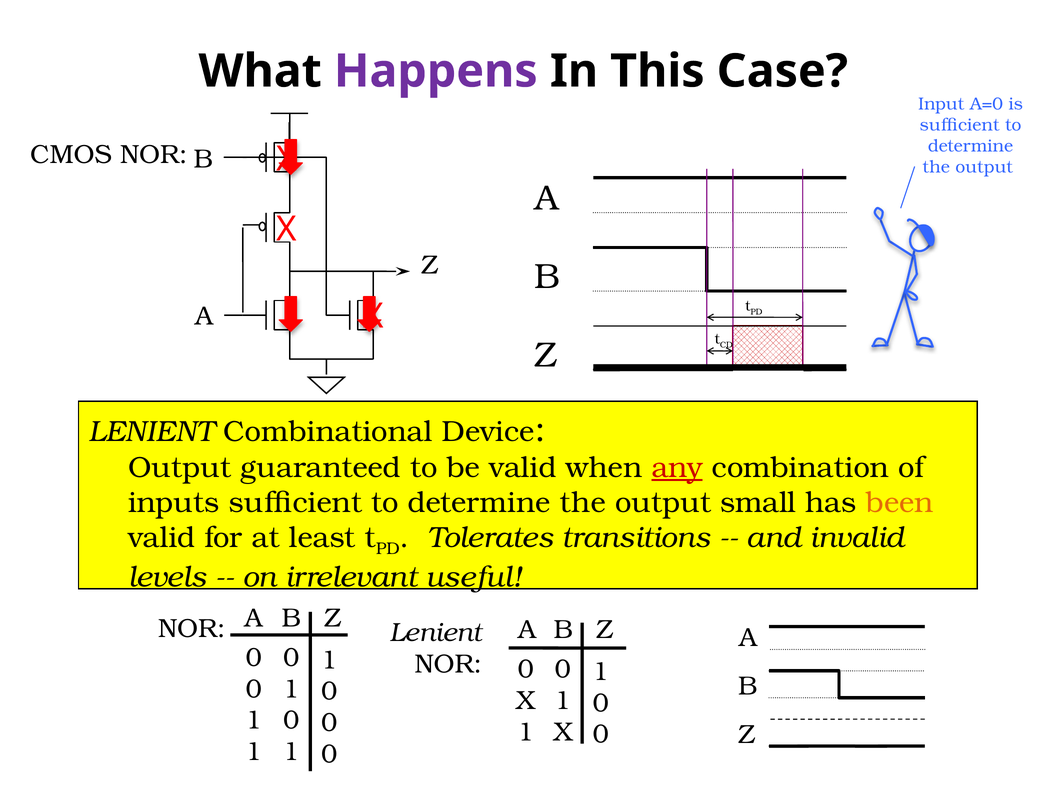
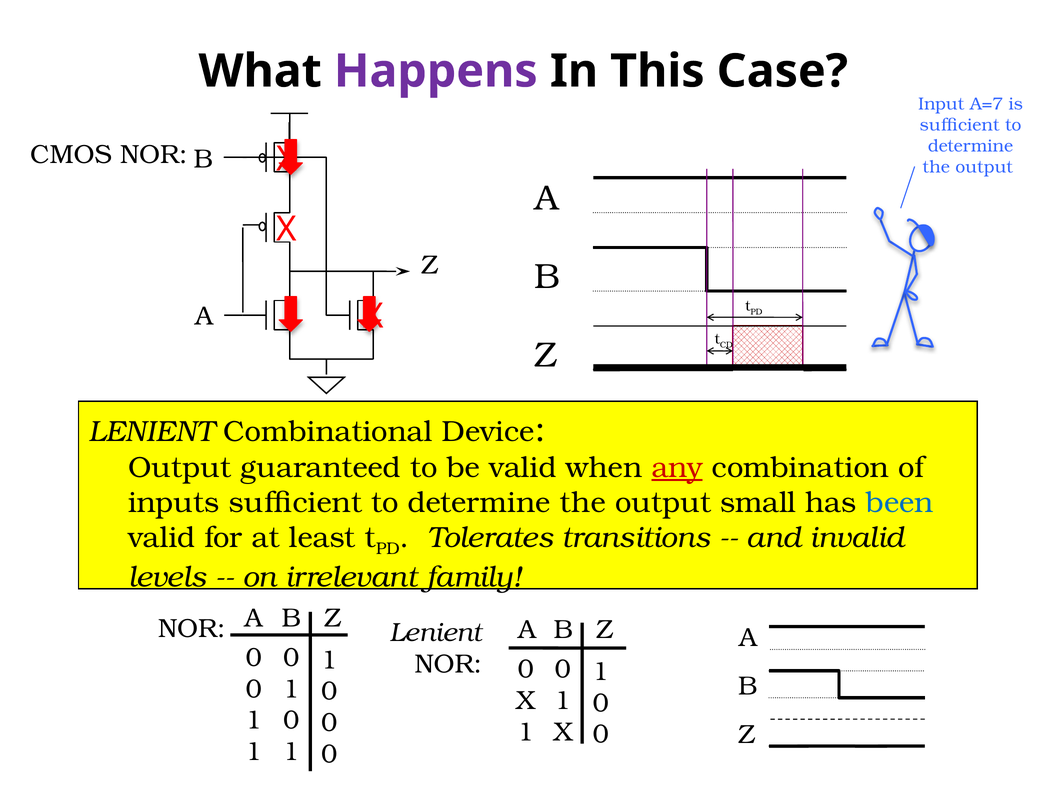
A=0: A=0 -> A=7
been colour: orange -> blue
useful: useful -> family
